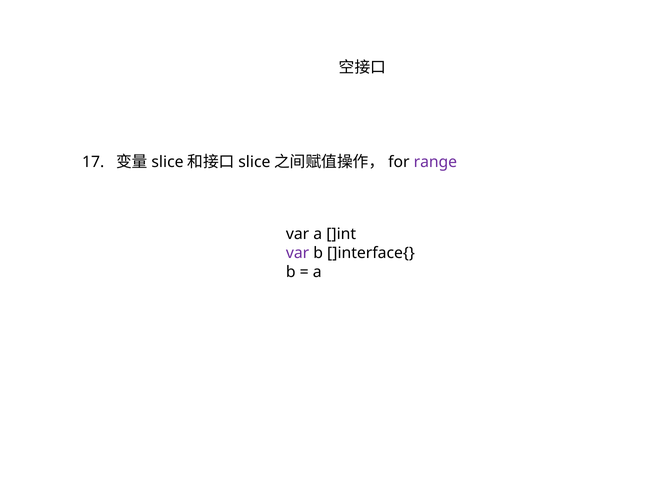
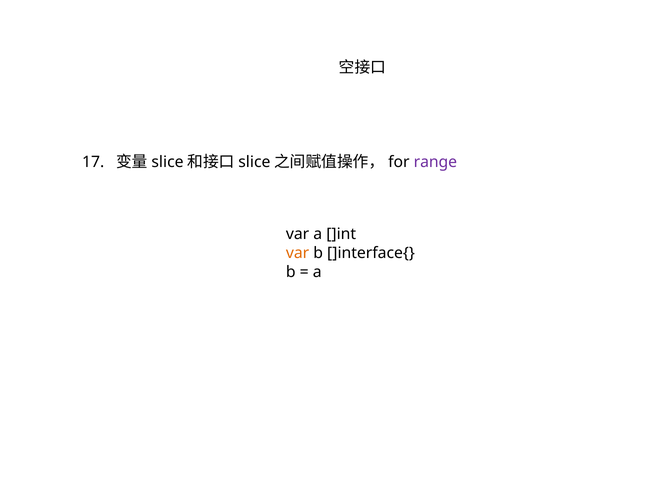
var at (298, 253) colour: purple -> orange
